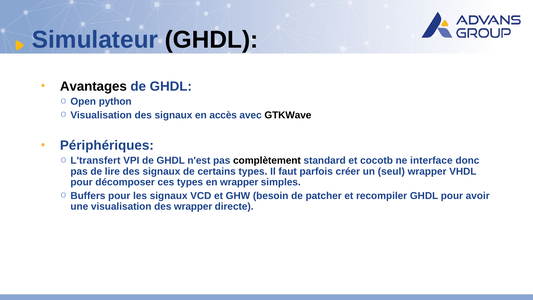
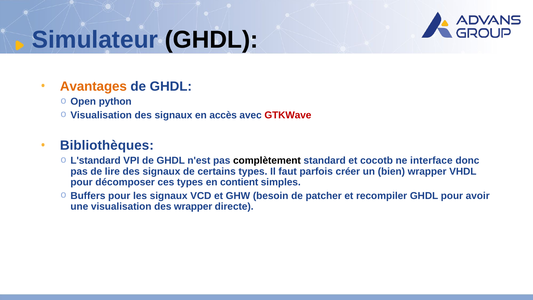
Avantages colour: black -> orange
GTKWave colour: black -> red
Périphériques: Périphériques -> Bibliothèques
L'transfert: L'transfert -> L'standard
seul: seul -> bien
en wrapper: wrapper -> contient
